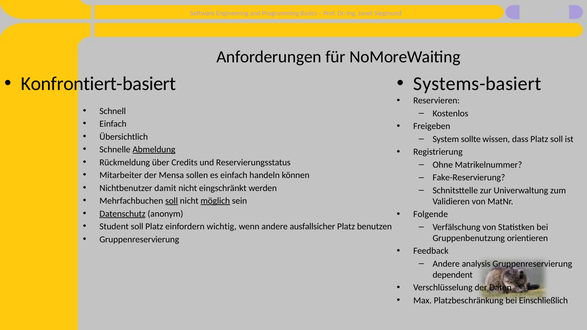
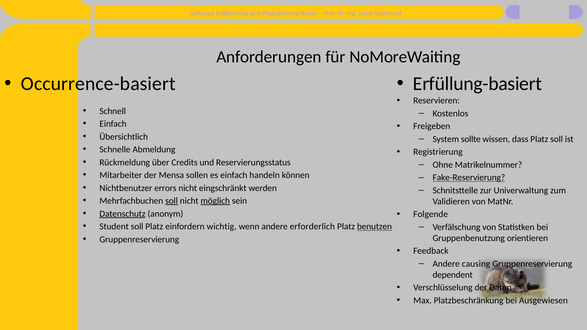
Konfrontiert-basiert: Konfrontiert-basiert -> Occurrence-basiert
Systems-basiert: Systems-basiert -> Erfüllung-basiert
Abmeldung underline: present -> none
Fake-Reservierung underline: none -> present
damit: damit -> errors
ausfallsicher: ausfallsicher -> erforderlich
benutzen underline: none -> present
analysis: analysis -> causing
Einschließlich: Einschließlich -> Ausgewiesen
